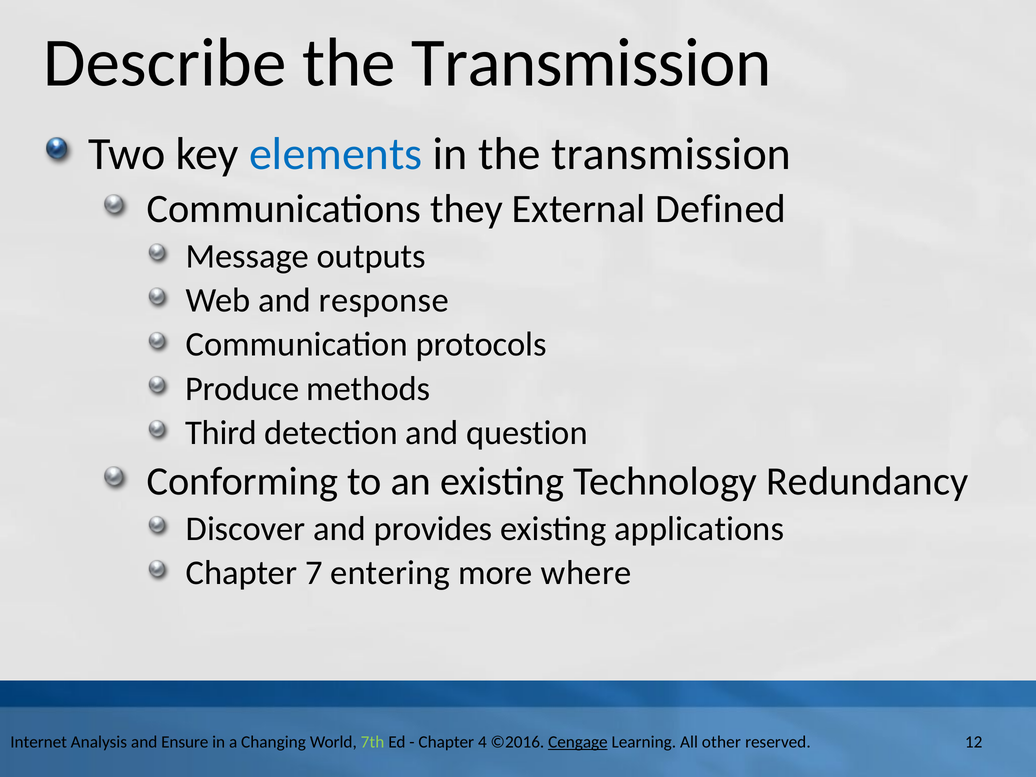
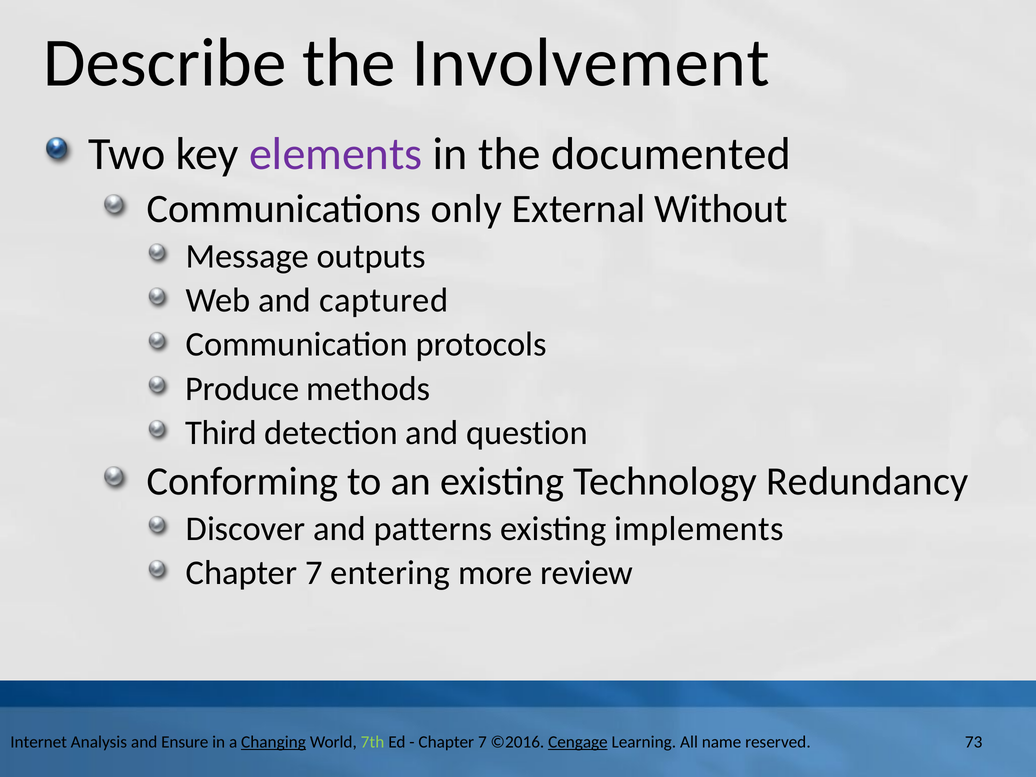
Describe the Transmission: Transmission -> Involvement
elements colour: blue -> purple
in the transmission: transmission -> documented
they: they -> only
Defined: Defined -> Without
response: response -> captured
provides: provides -> patterns
applications: applications -> implements
where: where -> review
Changing underline: none -> present
4 at (482, 742): 4 -> 7
other: other -> name
12: 12 -> 73
